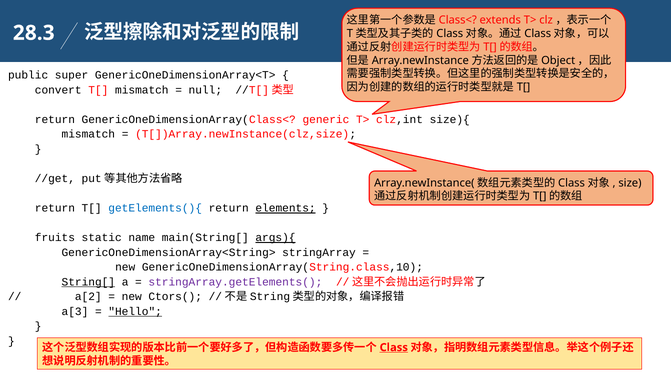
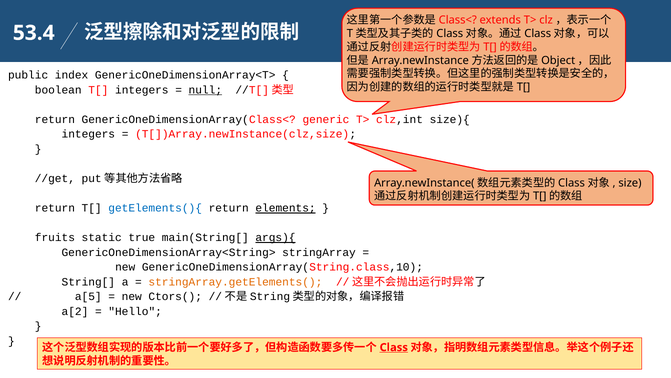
28.3: 28.3 -> 53.4
super: super -> index
convert: convert -> boolean
T[ mismatch: mismatch -> integers
null underline: none -> present
mismatch at (88, 134): mismatch -> integers
name: name -> true
String[ underline: present -> none
stringArray.getElements( colour: purple -> orange
a[2: a[2 -> a[5
a[3: a[3 -> a[2
Hello underline: present -> none
